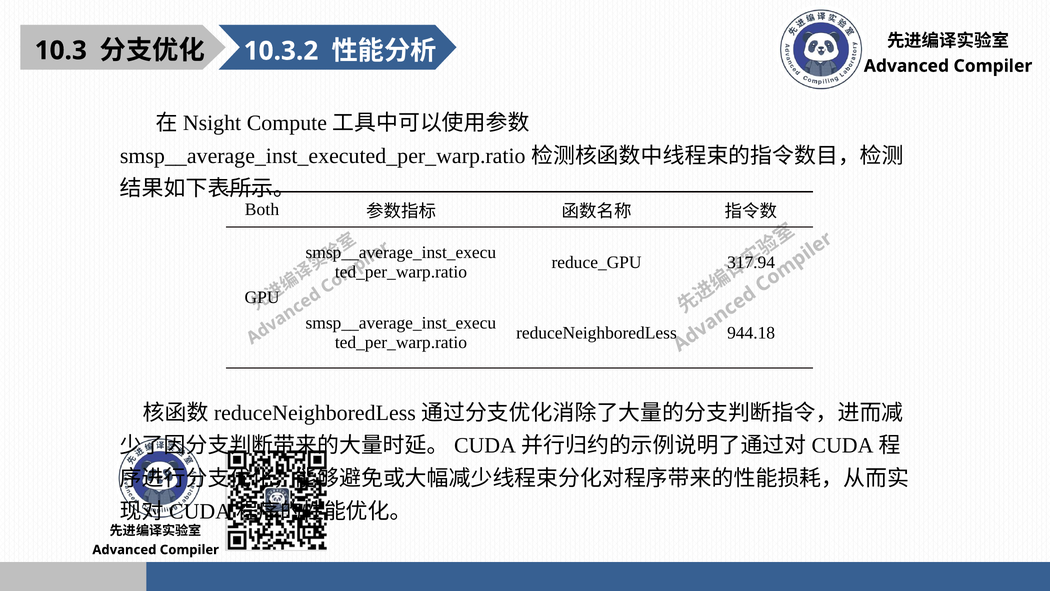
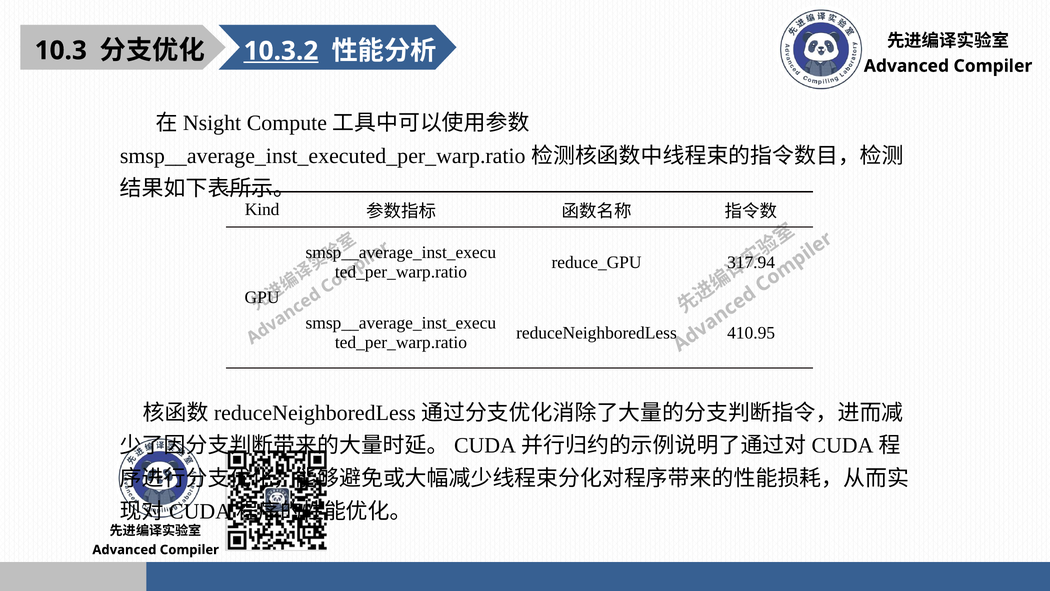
10.3.2 underline: none -> present
Both: Both -> Kind
944.18: 944.18 -> 410.95
